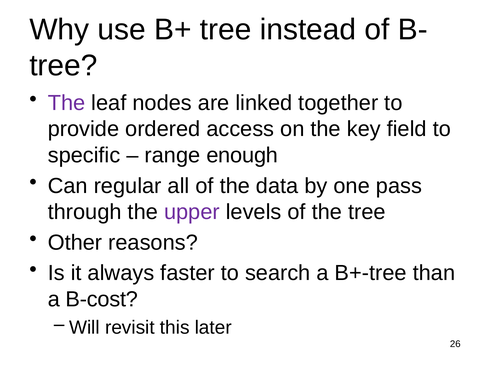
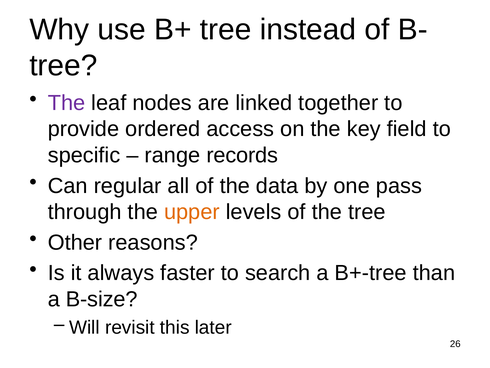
enough: enough -> records
upper colour: purple -> orange
B-cost: B-cost -> B-size
